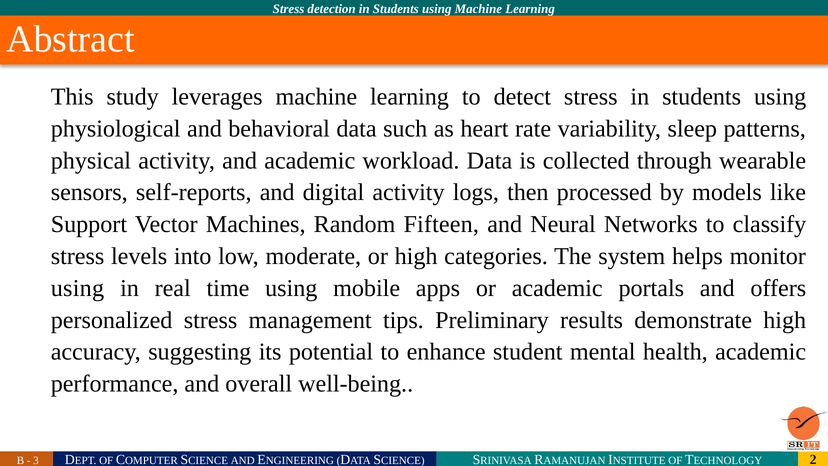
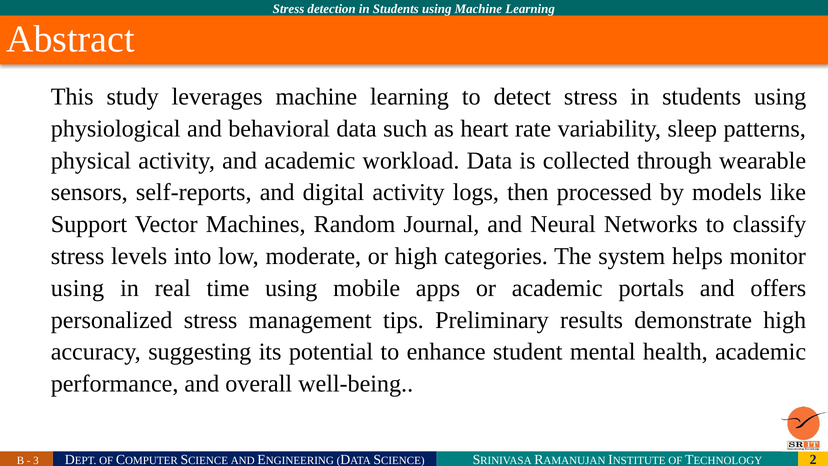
Fifteen: Fifteen -> Journal
